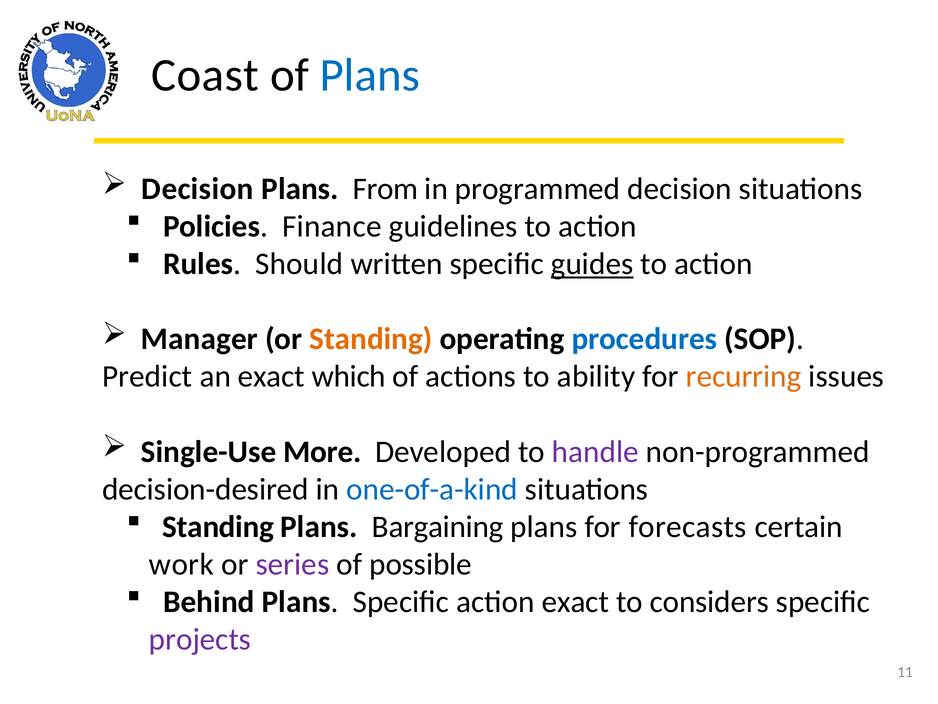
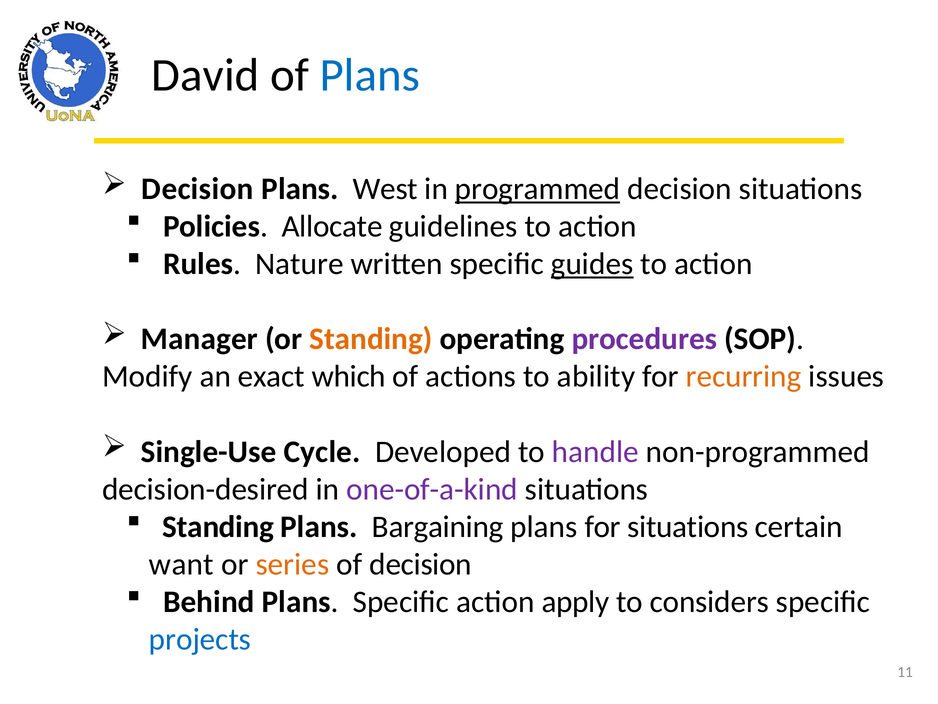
Coast: Coast -> David
From: From -> West
programmed underline: none -> present
Finance: Finance -> Allocate
Should: Should -> Nature
procedures colour: blue -> purple
Predict: Predict -> Modify
More: More -> Cycle
one-of-a-kind colour: blue -> purple
for forecasts: forecasts -> situations
work: work -> want
series colour: purple -> orange
of possible: possible -> decision
action exact: exact -> apply
projects colour: purple -> blue
